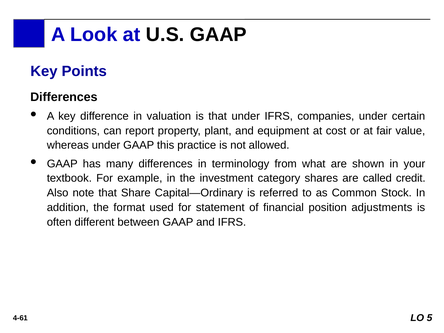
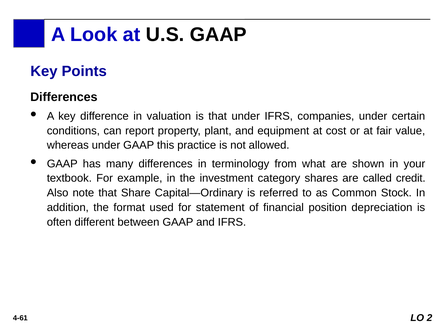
adjustments: adjustments -> depreciation
5: 5 -> 2
